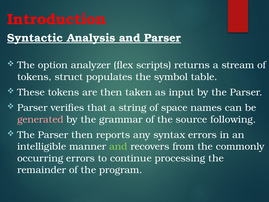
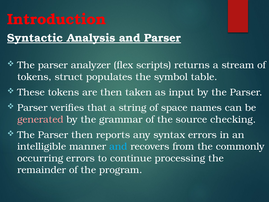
option at (53, 65): option -> parser
following: following -> checking
and at (118, 146) colour: light green -> light blue
